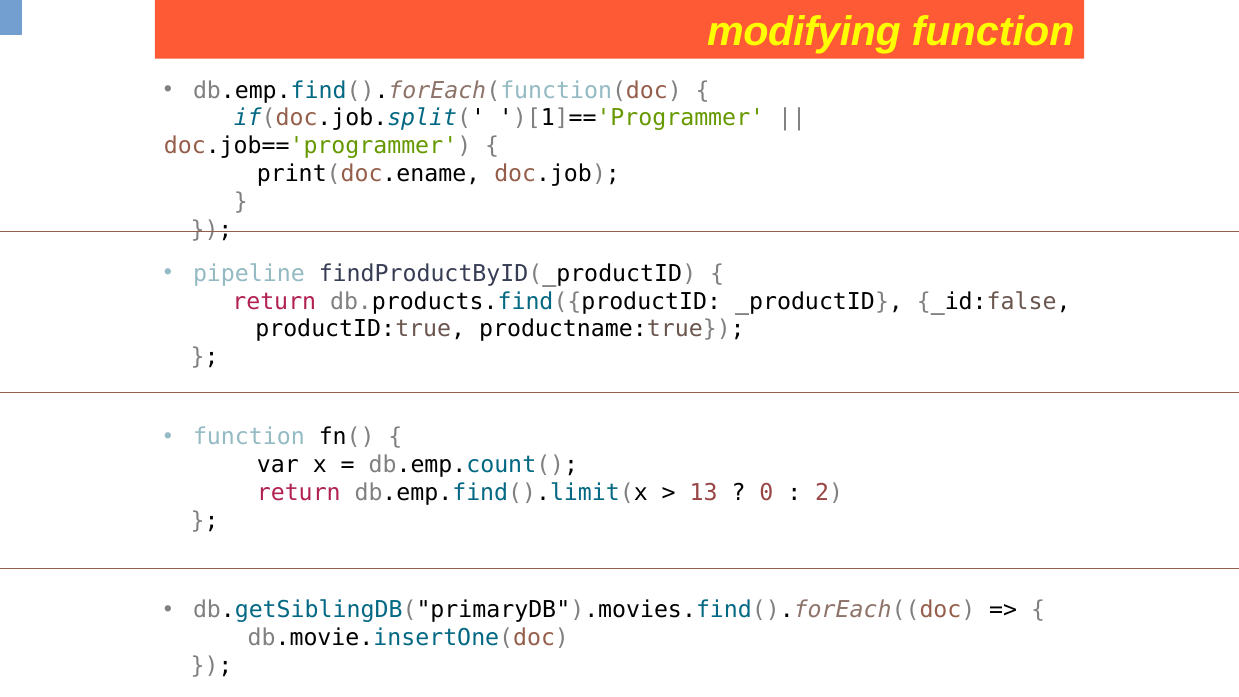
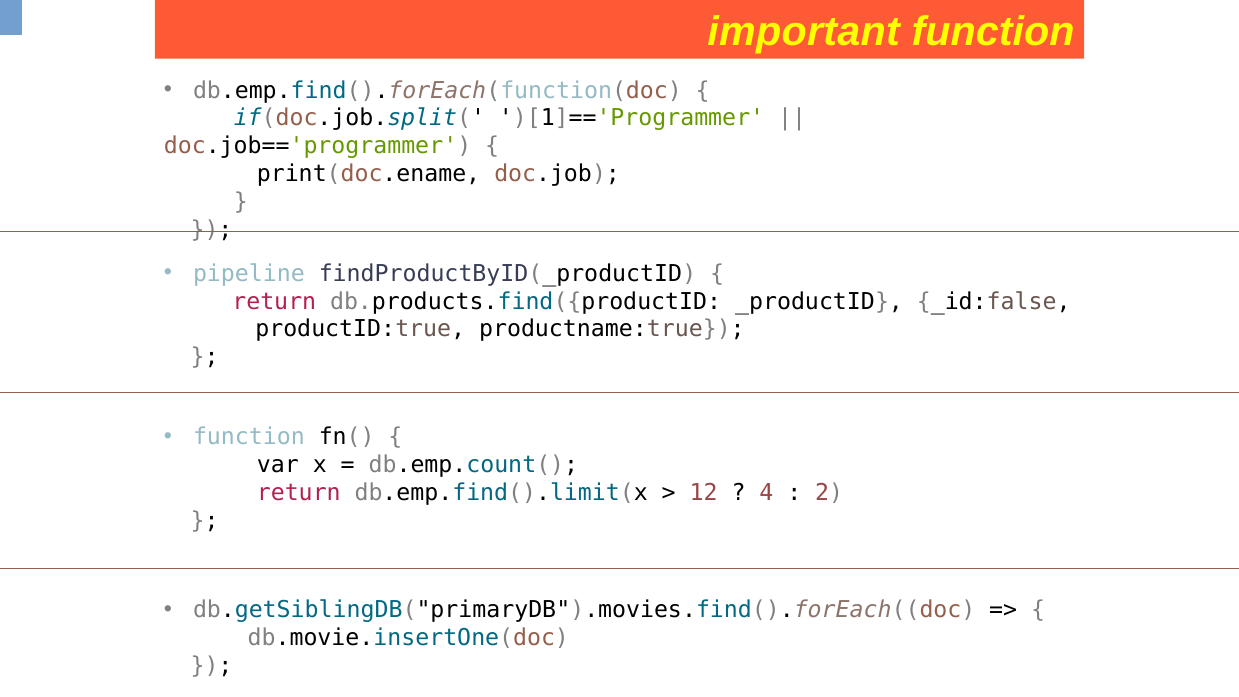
modifying: modifying -> important
13: 13 -> 12
0: 0 -> 4
